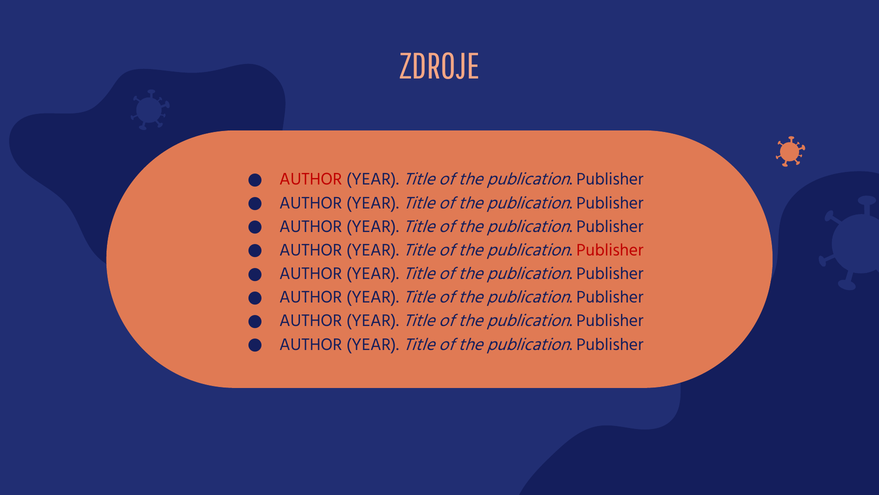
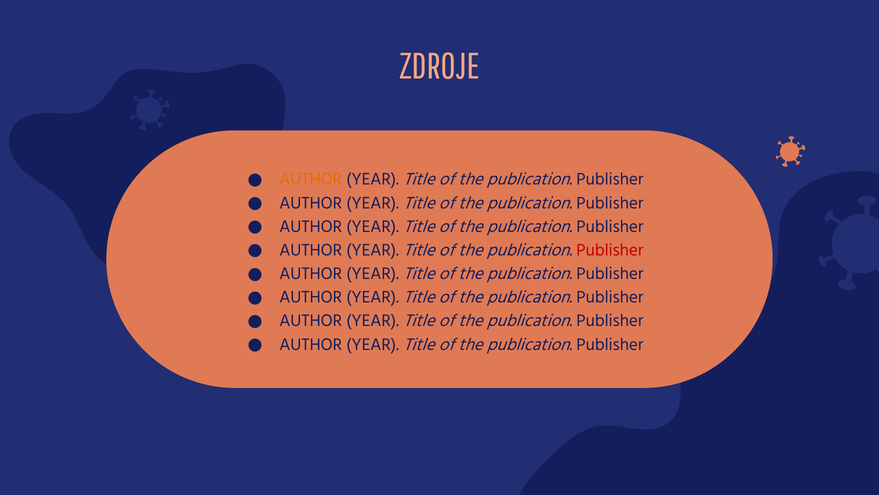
AUTHOR at (311, 179) colour: red -> orange
